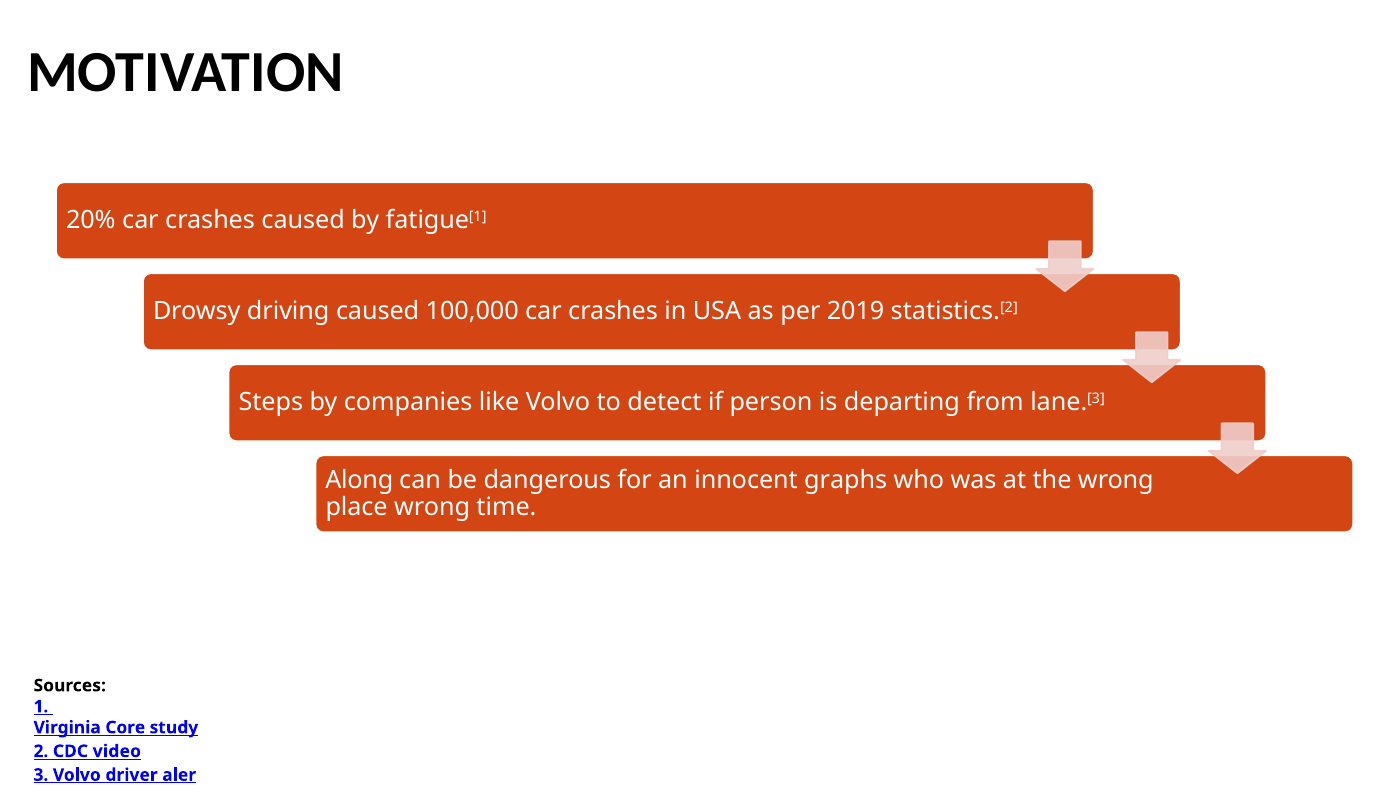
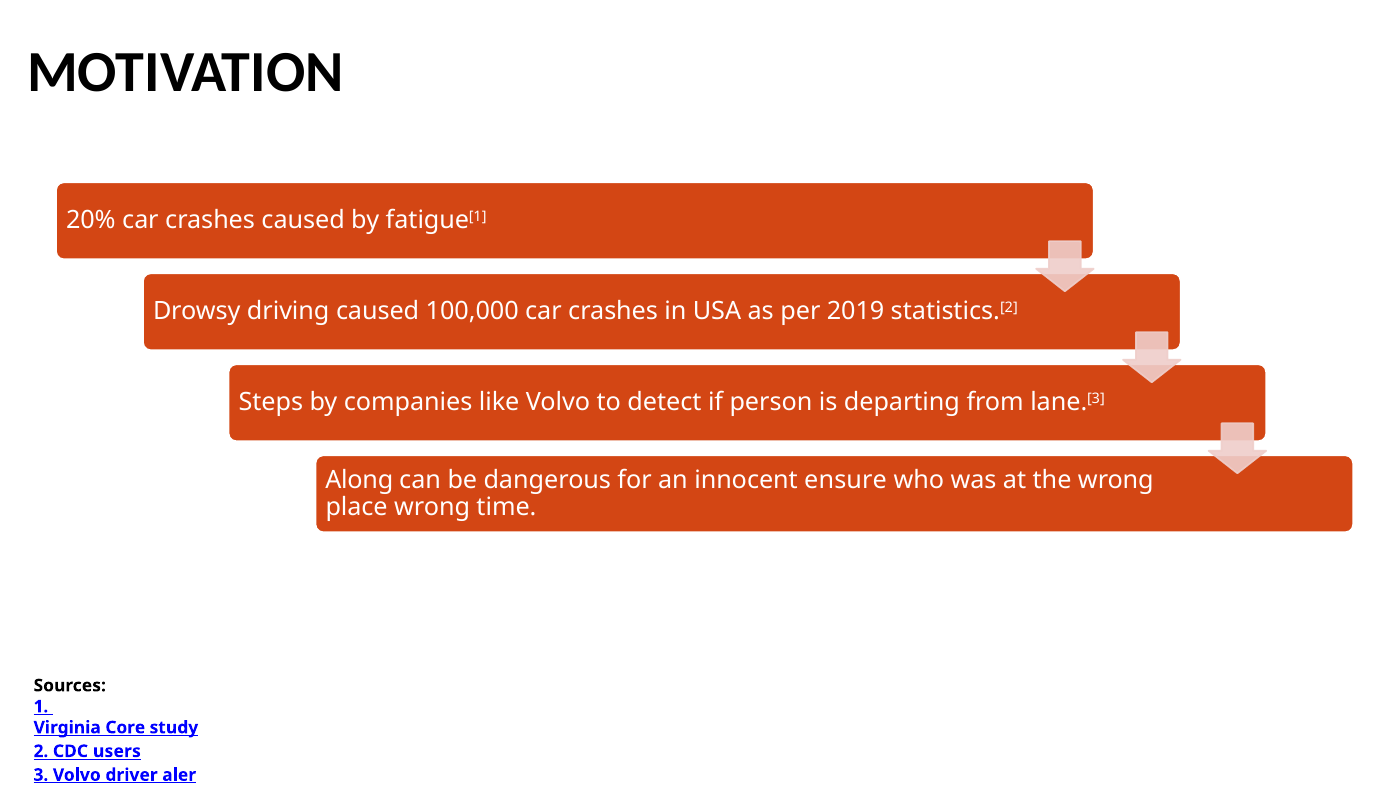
graphs: graphs -> ensure
video: video -> users
